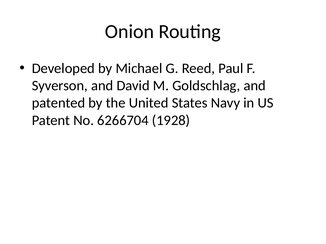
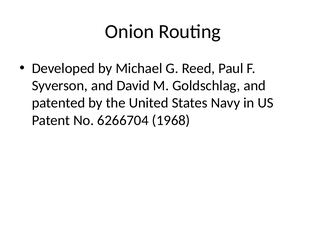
1928: 1928 -> 1968
